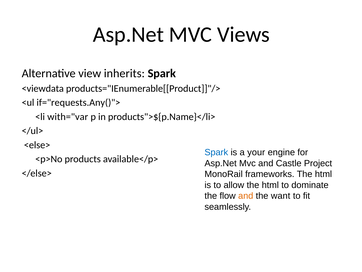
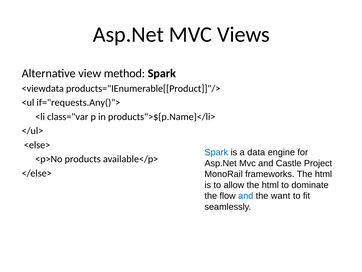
inherits: inherits -> method
with="var: with="var -> class="var
your: your -> data
and at (246, 196) colour: orange -> blue
